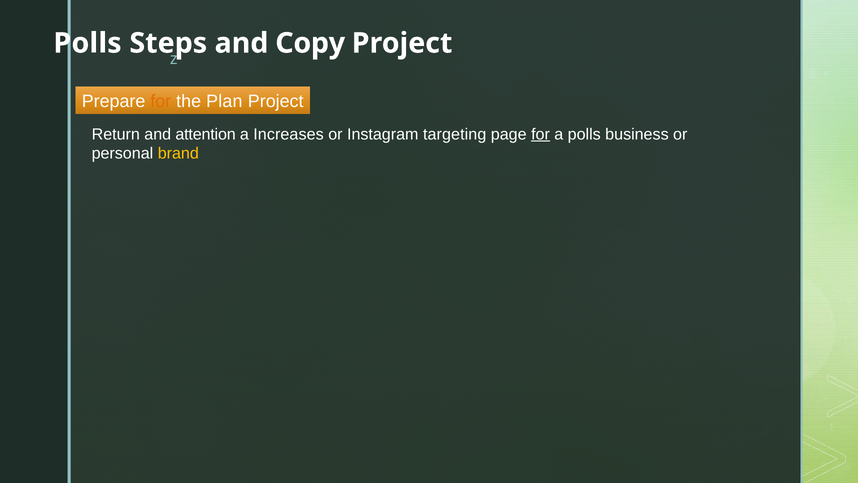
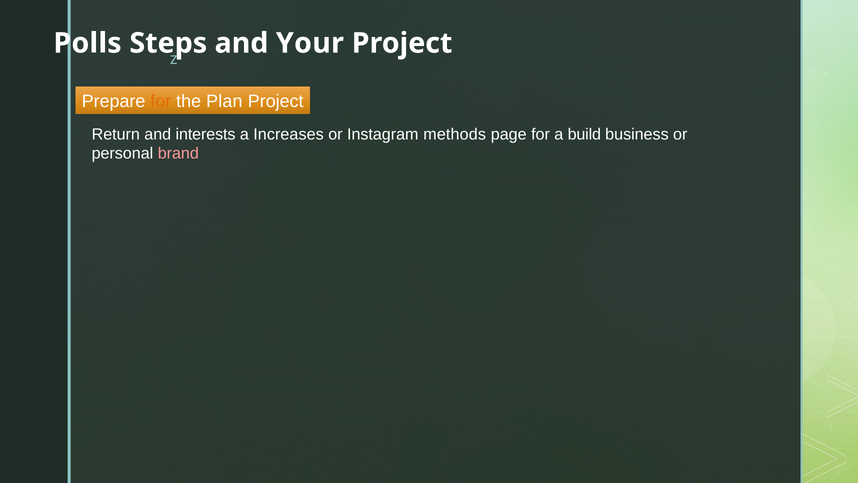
Copy: Copy -> Your
attention: attention -> interests
targeting: targeting -> methods
for at (541, 134) underline: present -> none
a polls: polls -> build
brand colour: yellow -> pink
